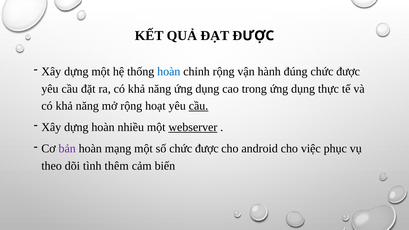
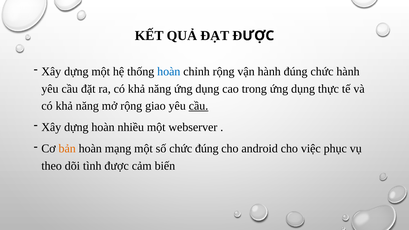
đúng chức được: được -> hành
hoạt: hoạt -> giao
webserver underline: present -> none
bản colour: purple -> orange
số chức được: được -> đúng
thêm: thêm -> được
